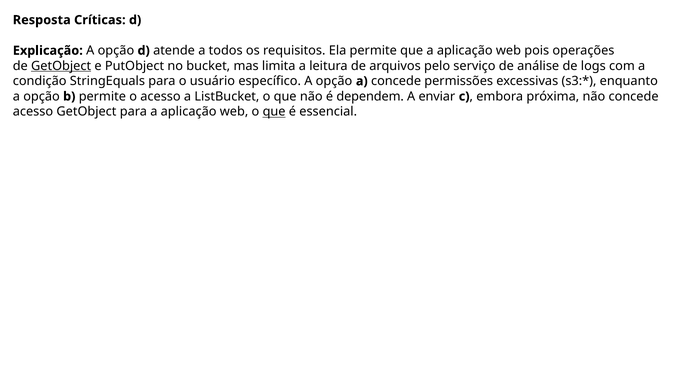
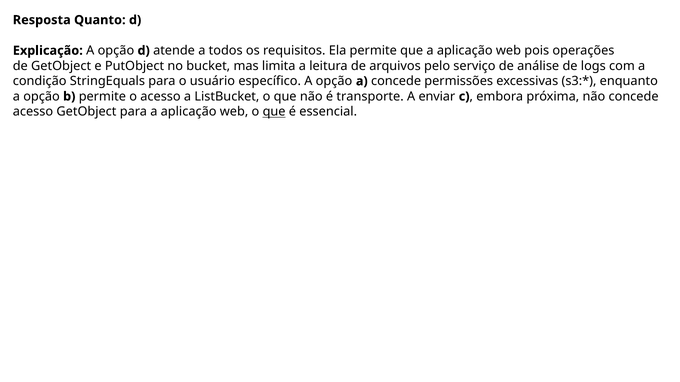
Críticas: Críticas -> Quanto
GetObject at (61, 66) underline: present -> none
dependem: dependem -> transporte
